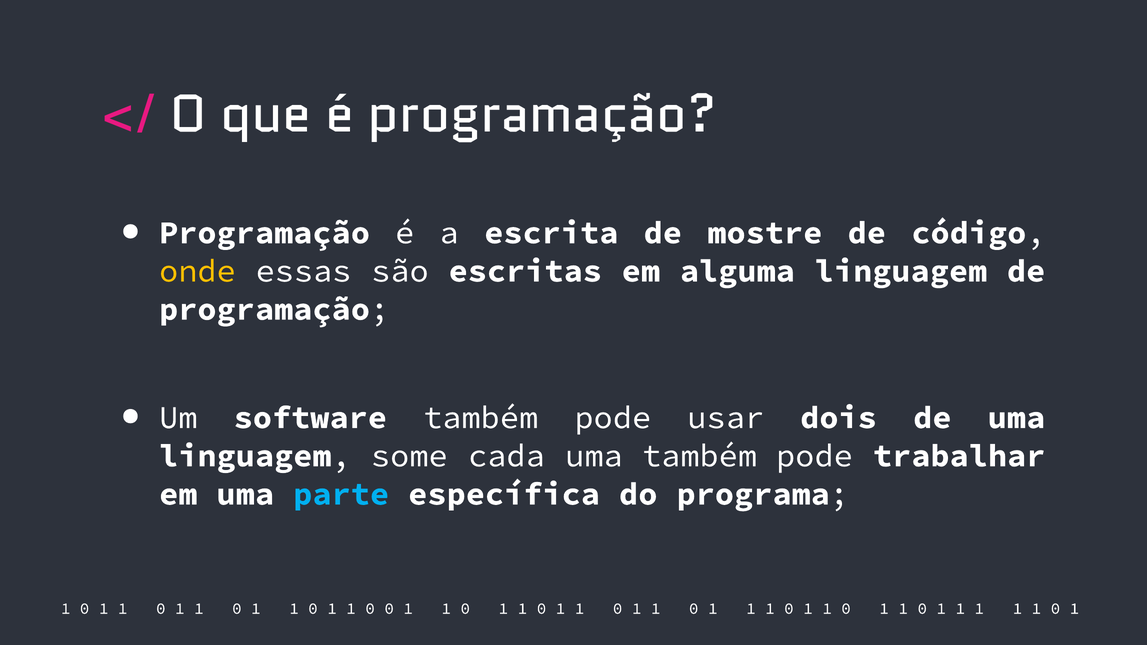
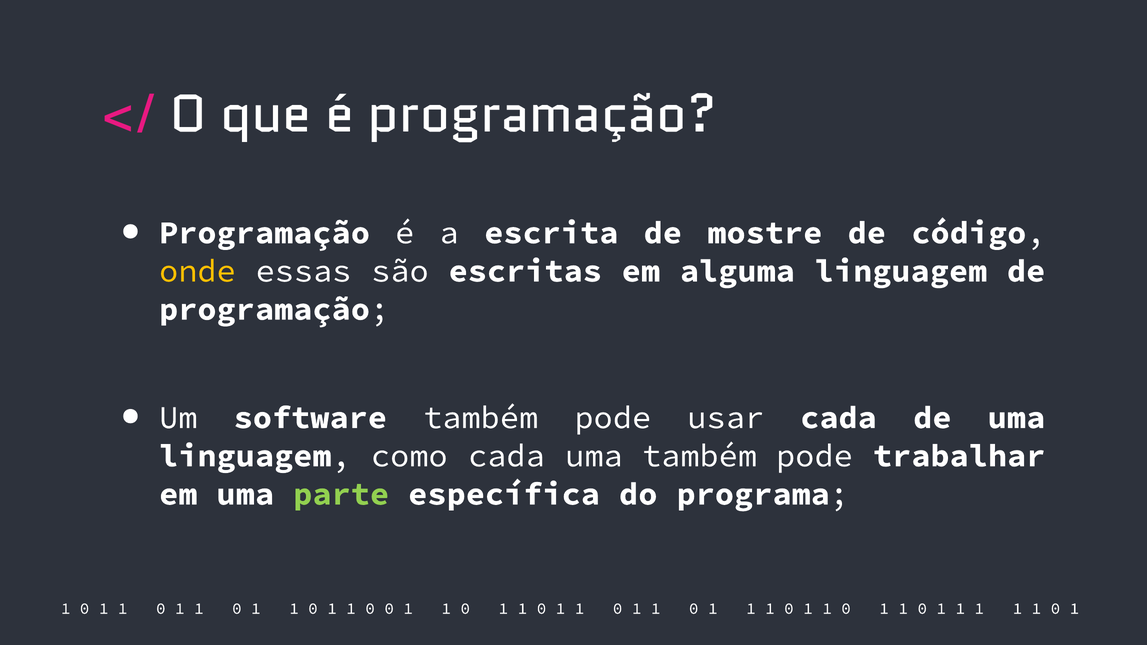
usar dois: dois -> cada
some: some -> como
parte colour: light blue -> light green
